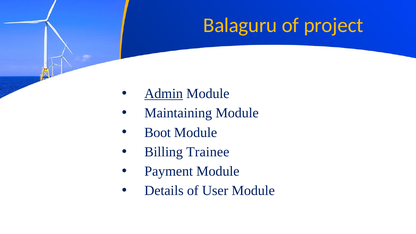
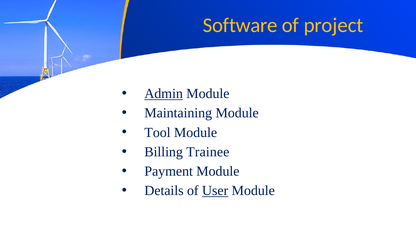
Balaguru: Balaguru -> Software
Boot: Boot -> Tool
User underline: none -> present
